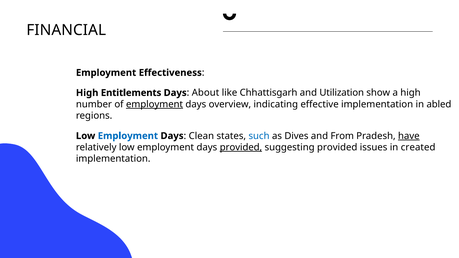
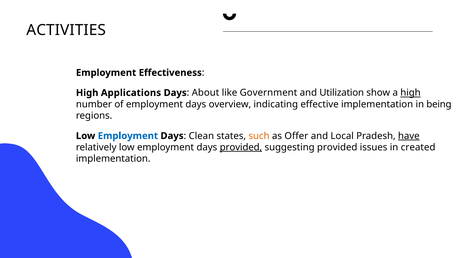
FINANCIAL: FINANCIAL -> ACTIVITIES
Entitlements: Entitlements -> Applications
Chhattisgarh: Chhattisgarh -> Government
high at (411, 93) underline: none -> present
employment at (155, 104) underline: present -> none
abled: abled -> being
such colour: blue -> orange
Dives: Dives -> Offer
From: From -> Local
